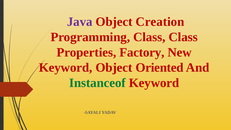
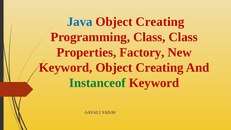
Java colour: purple -> blue
Creation at (160, 22): Creation -> Creating
Keyword Object Oriented: Oriented -> Creating
